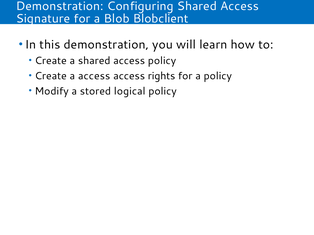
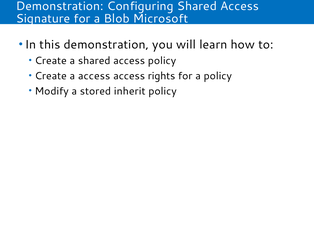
Blobclient: Blobclient -> Microsoft
logical: logical -> inherit
